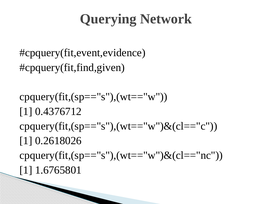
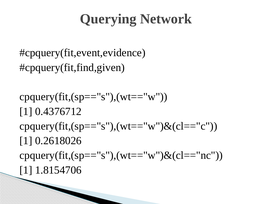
1.6765801: 1.6765801 -> 1.8154706
